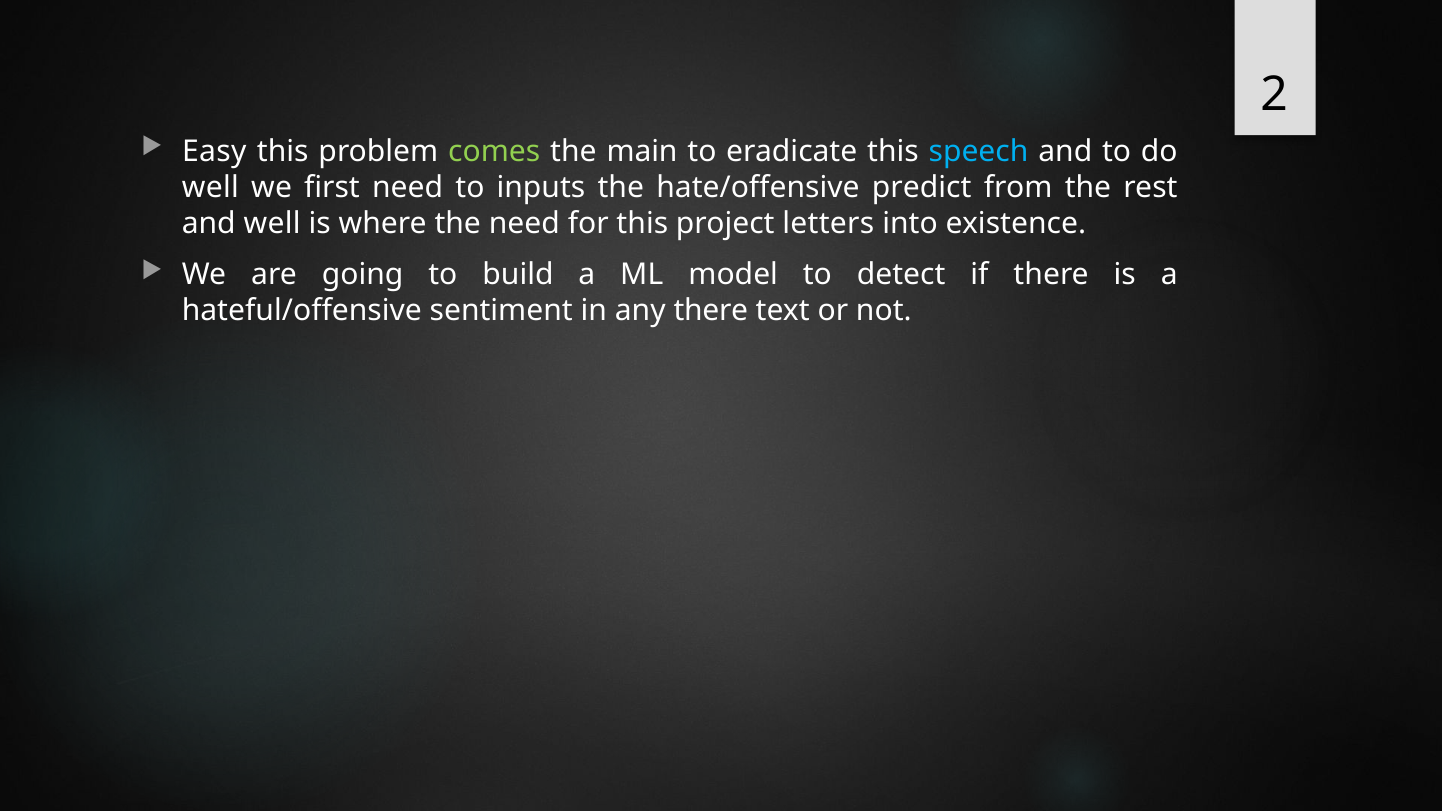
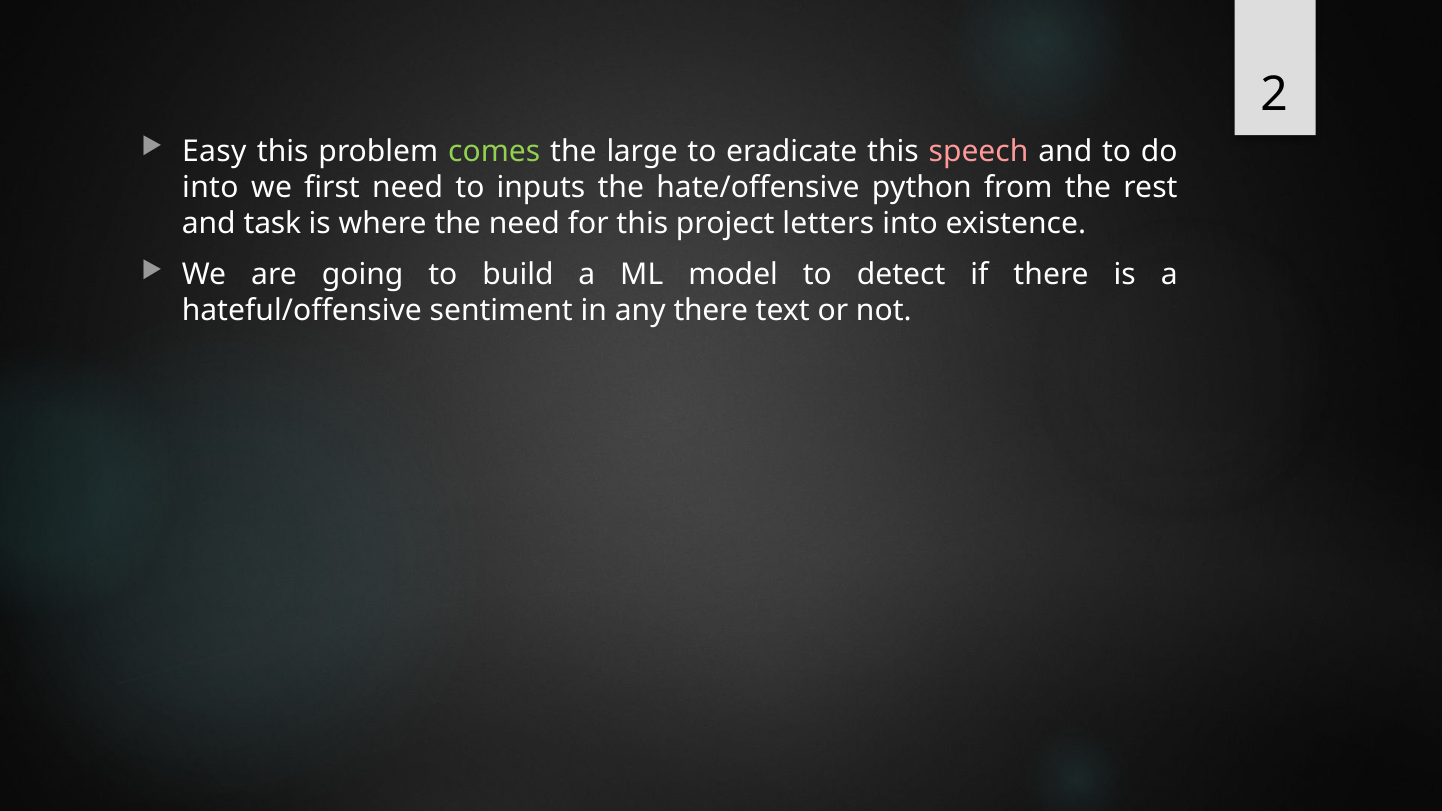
main: main -> large
speech colour: light blue -> pink
well at (210, 187): well -> into
predict: predict -> python
and well: well -> task
